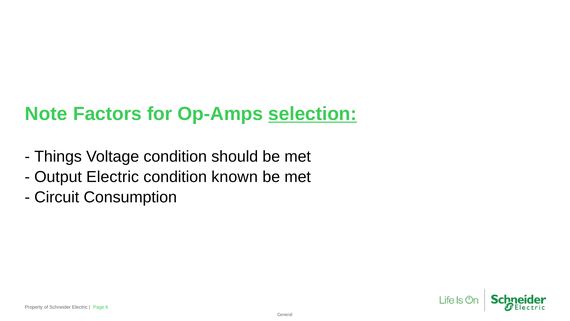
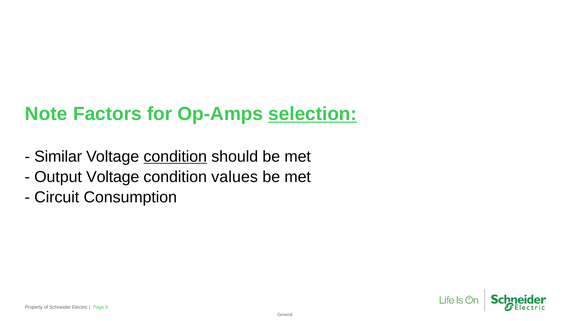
Things: Things -> Similar
condition at (175, 156) underline: none -> present
Output Electric: Electric -> Voltage
known: known -> values
